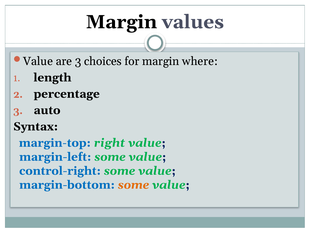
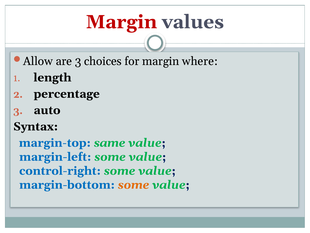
Margin at (121, 22) colour: black -> red
Value at (38, 61): Value -> Allow
right: right -> same
